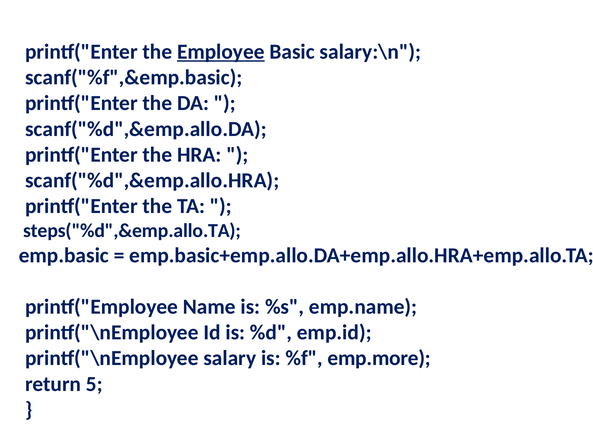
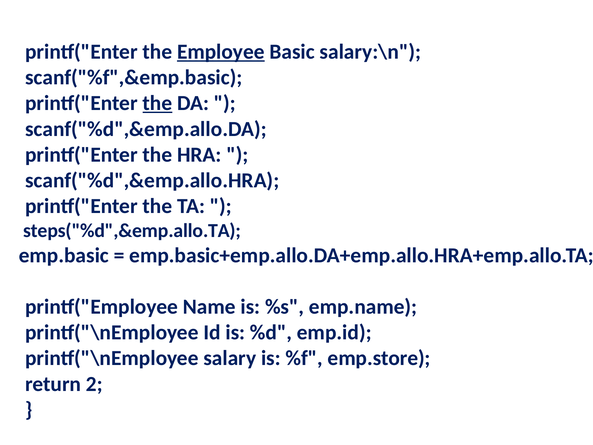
the at (157, 103) underline: none -> present
emp.more: emp.more -> emp.store
5: 5 -> 2
